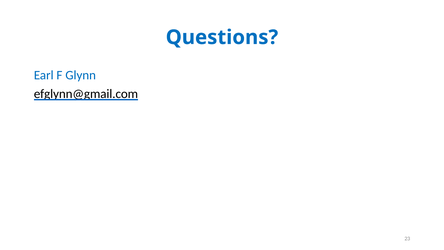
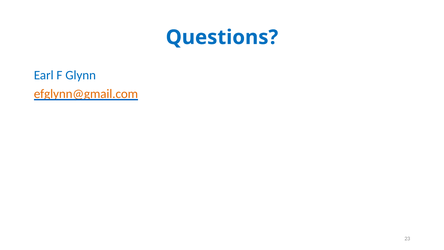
efglynn@gmail.com colour: black -> orange
